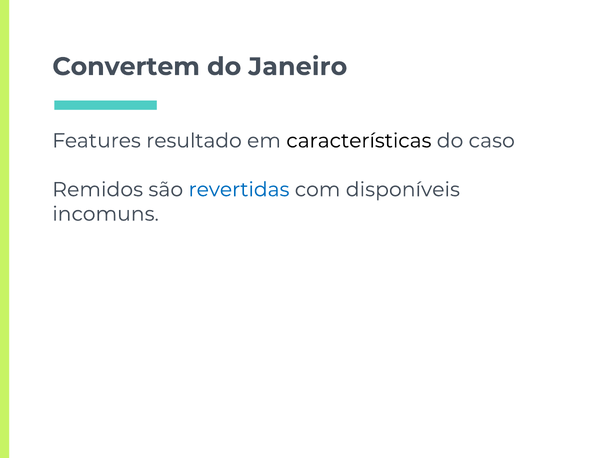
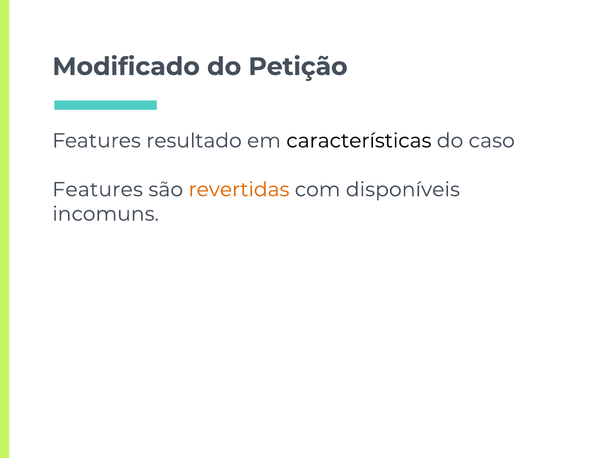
Convertem: Convertem -> Modificado
Janeiro: Janeiro -> Petição
Remidos at (98, 190): Remidos -> Features
revertidas colour: blue -> orange
